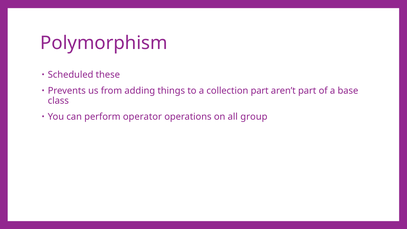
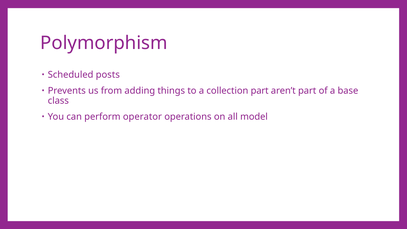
these: these -> posts
group: group -> model
